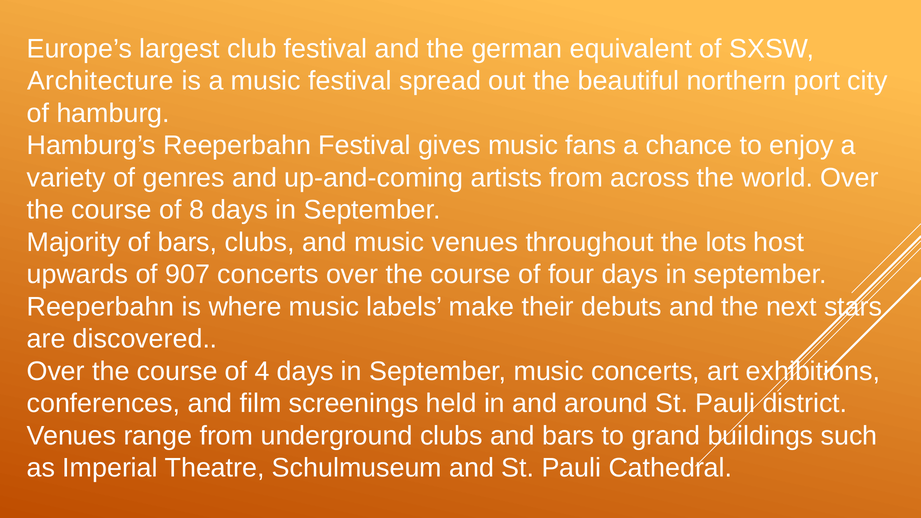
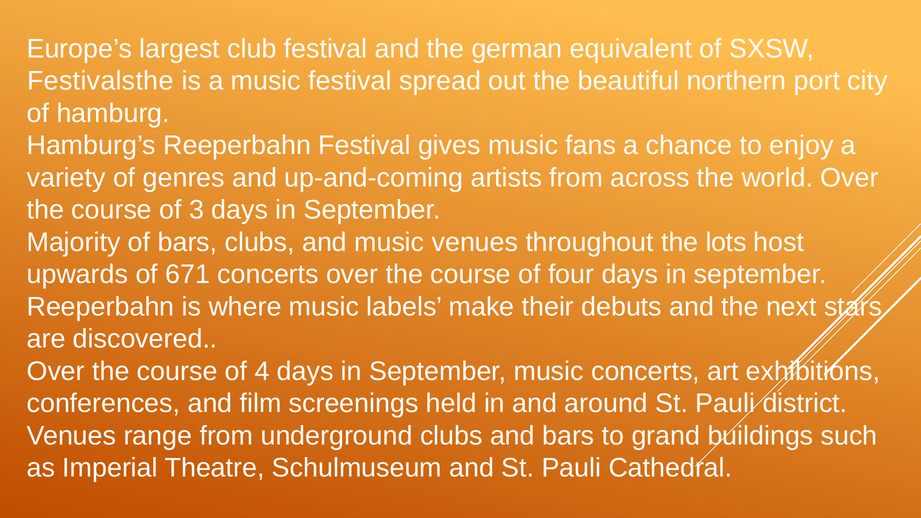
Architecture: Architecture -> Festivalsthe
8: 8 -> 3
907: 907 -> 671
